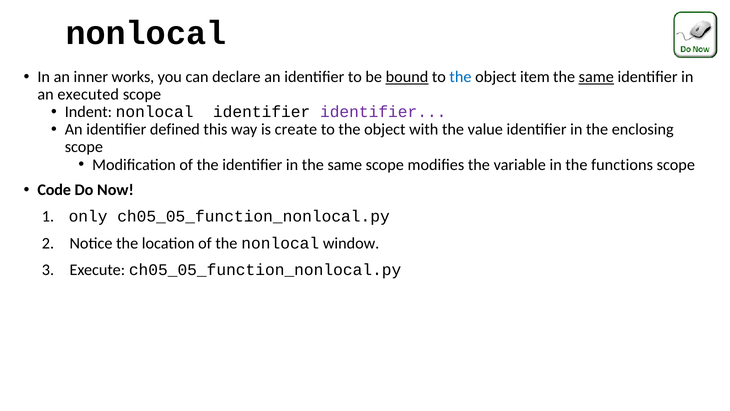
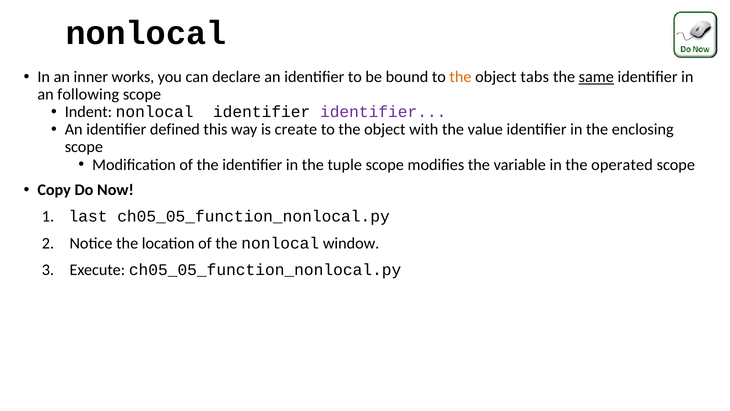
bound underline: present -> none
the at (460, 77) colour: blue -> orange
item: item -> tabs
executed: executed -> following
in the same: same -> tuple
functions: functions -> operated
Code: Code -> Copy
only: only -> last
